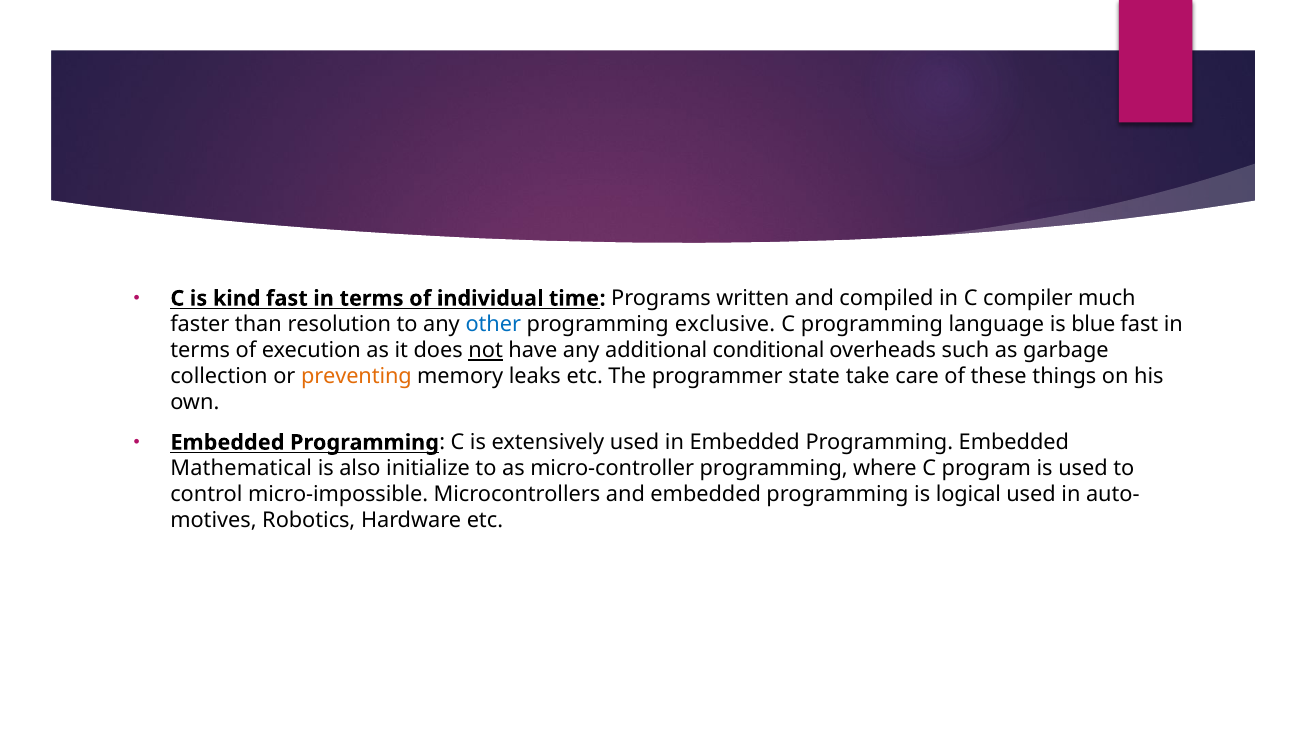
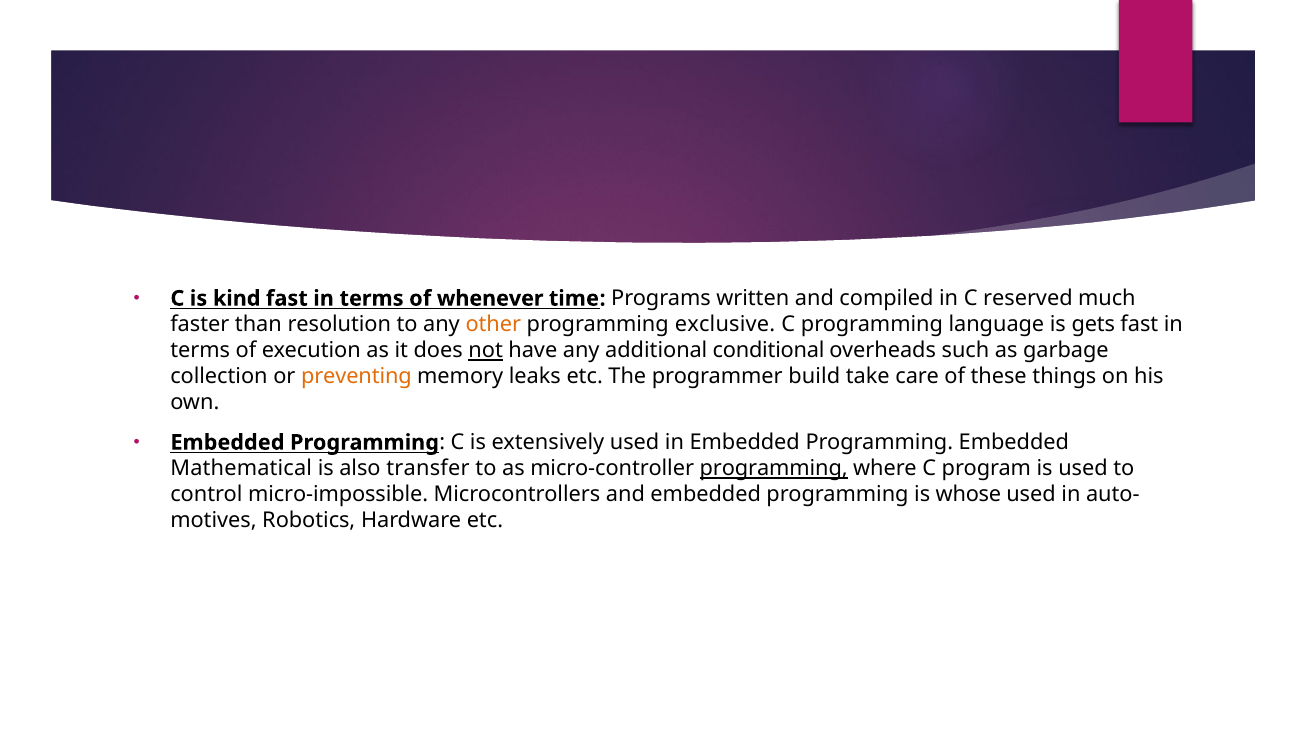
individual: individual -> whenever
compiler: compiler -> reserved
other colour: blue -> orange
blue: blue -> gets
state: state -> build
initialize: initialize -> transfer
programming at (774, 469) underline: none -> present
logical: logical -> whose
